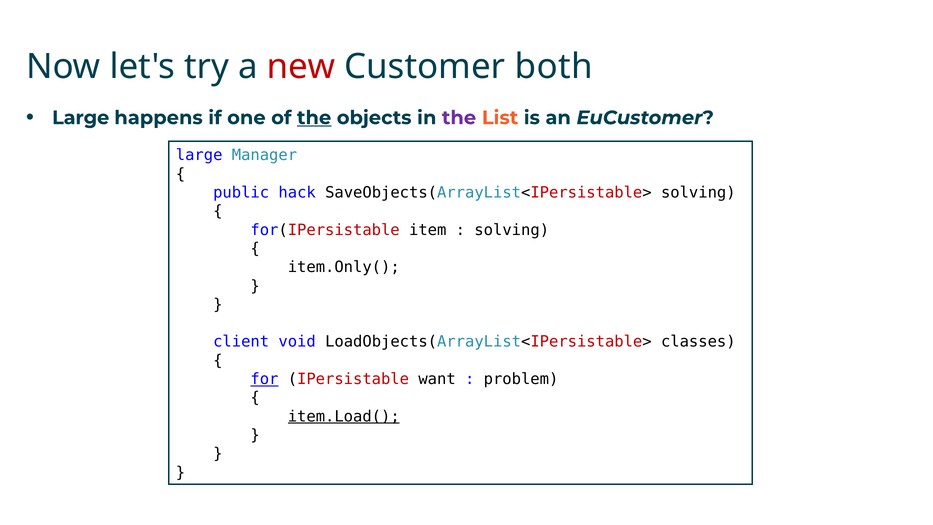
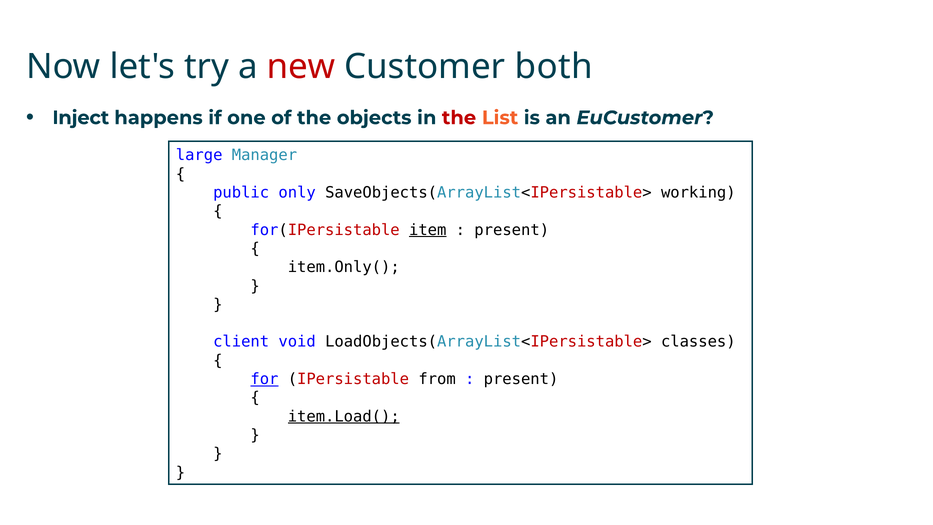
Large at (81, 118): Large -> Inject
the at (314, 118) underline: present -> none
the at (459, 118) colour: purple -> red
hack: hack -> only
SaveObjects(ArrayList<IPersistable> solving: solving -> working
item underline: none -> present
solving at (512, 230): solving -> present
want: want -> from
problem at (521, 379): problem -> present
